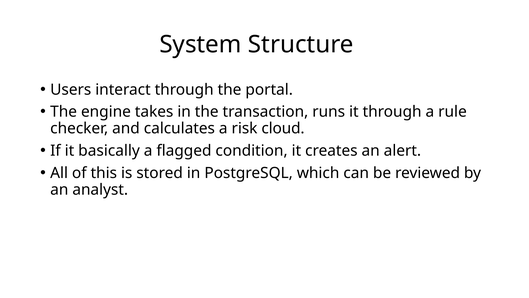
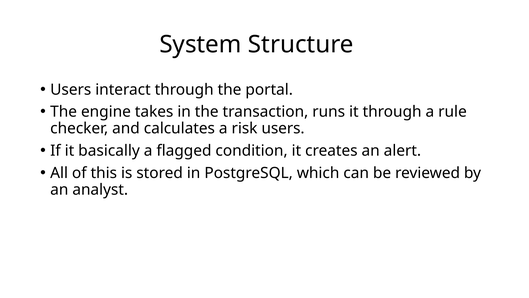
risk cloud: cloud -> users
